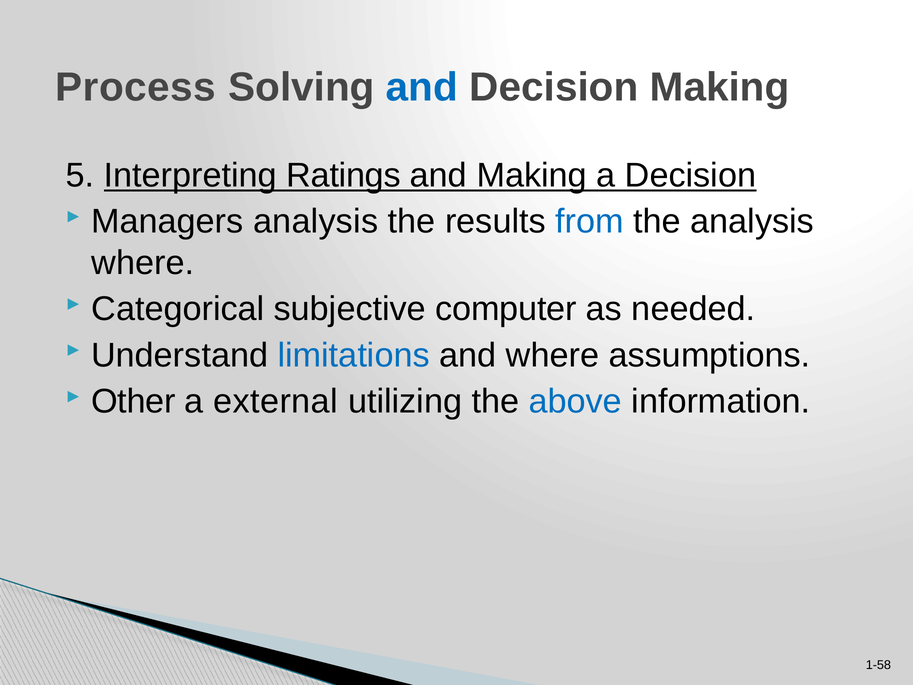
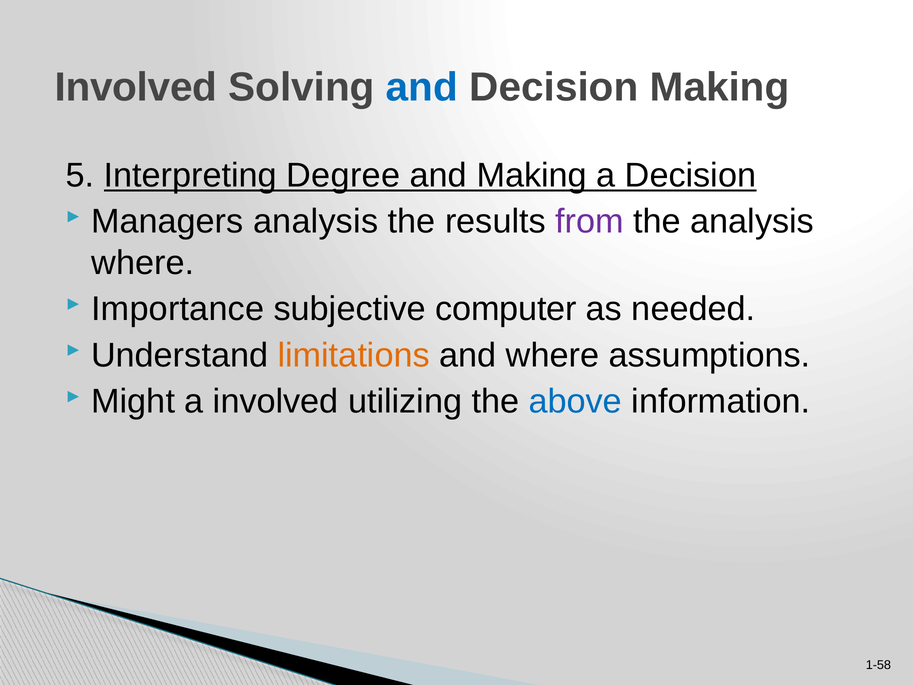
Process at (136, 87): Process -> Involved
Ratings: Ratings -> Degree
from colour: blue -> purple
Categorical: Categorical -> Importance
limitations colour: blue -> orange
Other: Other -> Might
a external: external -> involved
